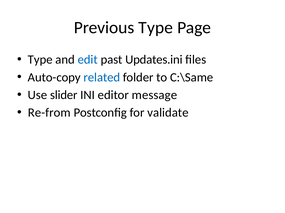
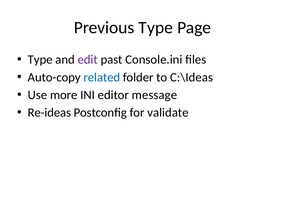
edit colour: blue -> purple
Updates.ini: Updates.ini -> Console.ini
C:\Same: C:\Same -> C:\Ideas
slider: slider -> more
Re-from: Re-from -> Re-ideas
